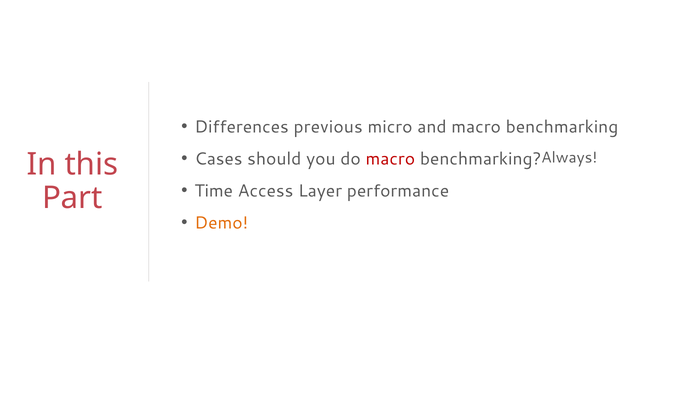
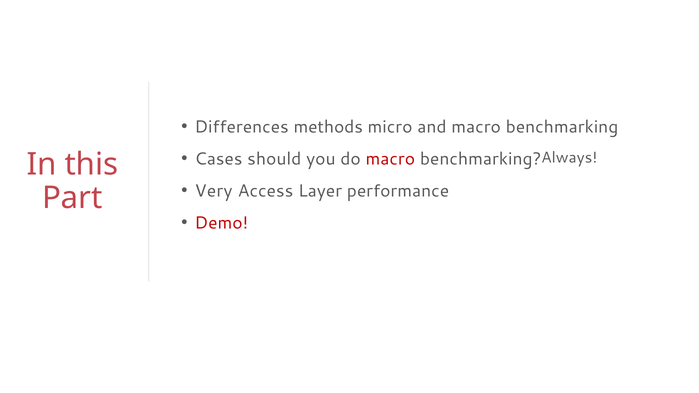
previous: previous -> methods
Time: Time -> Very
Demo colour: orange -> red
